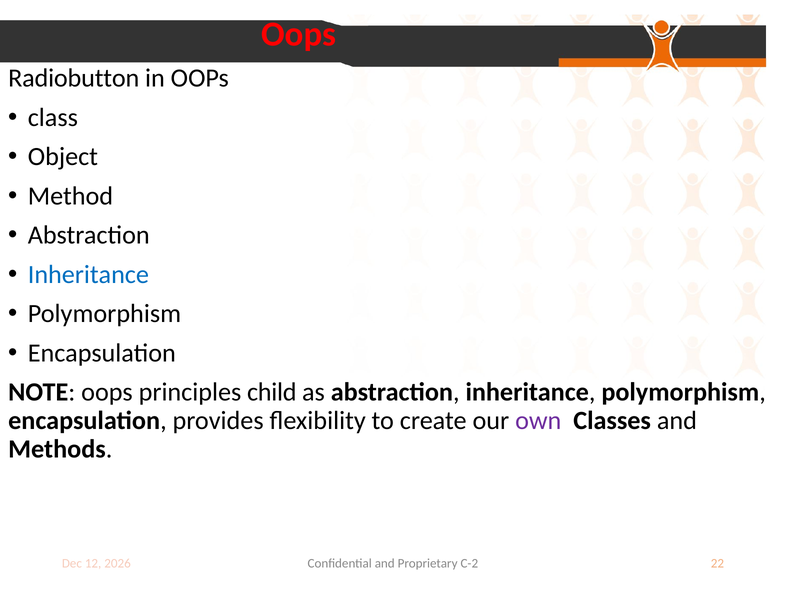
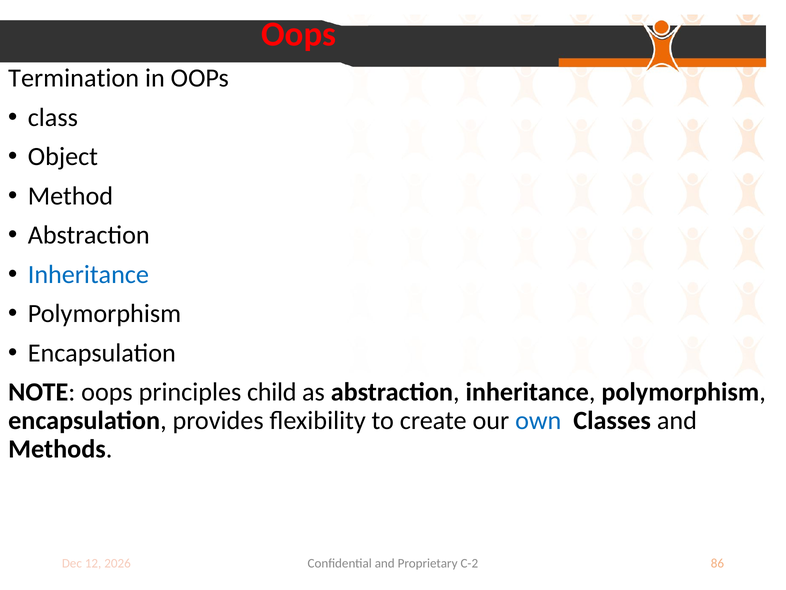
Radiobutton: Radiobutton -> Termination
own colour: purple -> blue
22: 22 -> 86
